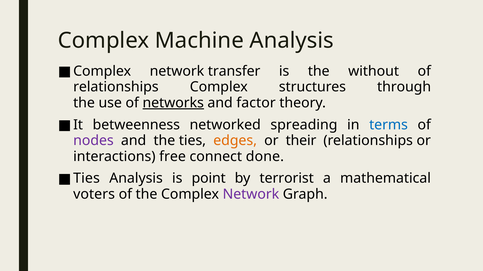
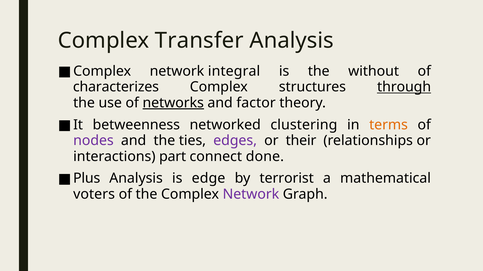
Machine: Machine -> Transfer
transfer: transfer -> integral
relationships at (116, 87): relationships -> characterizes
through underline: none -> present
spreading: spreading -> clustering
terms colour: blue -> orange
edges colour: orange -> purple
free: free -> part
Ties at (87, 179): Ties -> Plus
point: point -> edge
